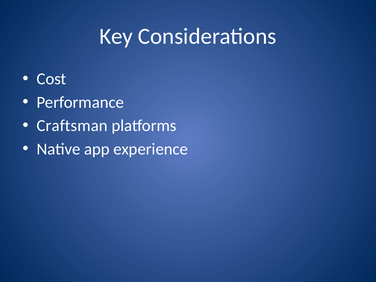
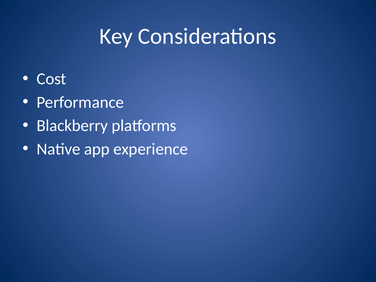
Craftsman: Craftsman -> Blackberry
